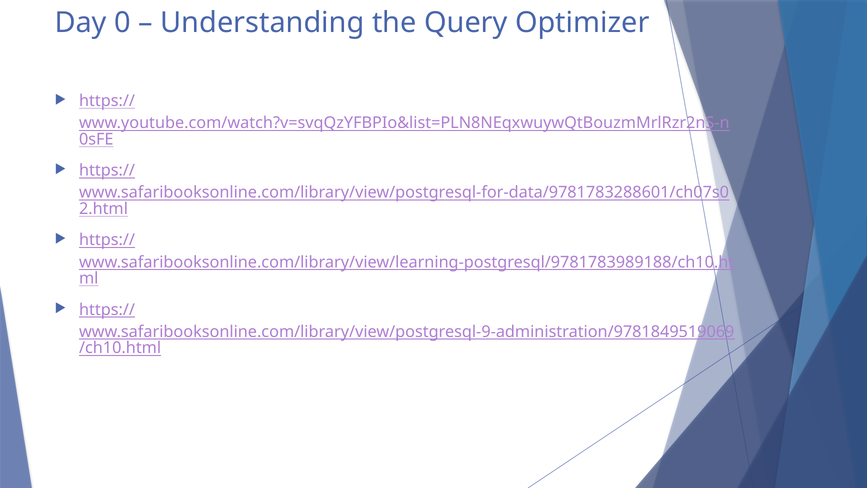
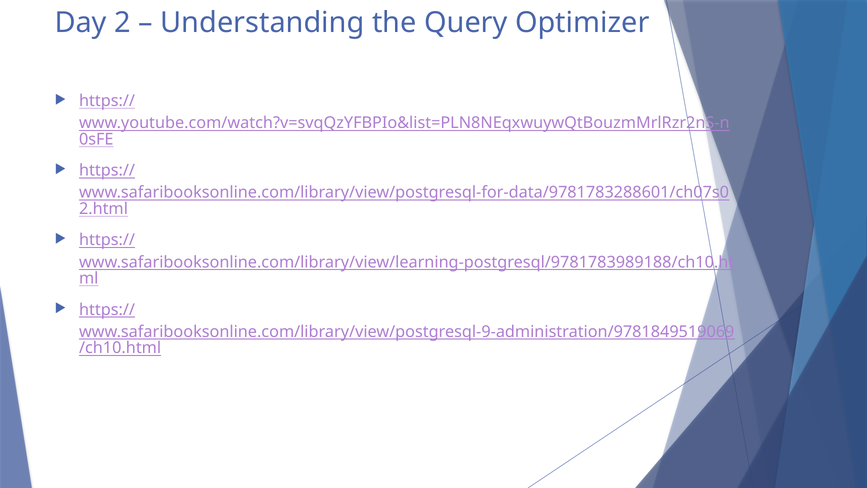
0: 0 -> 2
